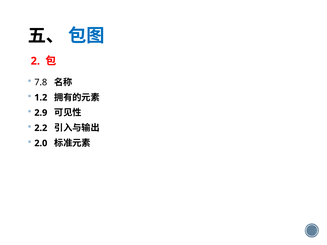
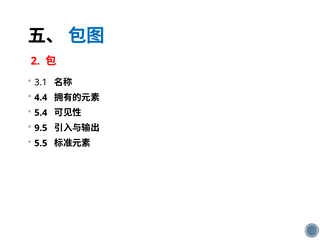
7.8: 7.8 -> 3.1
1.2: 1.2 -> 4.4
2.9: 2.9 -> 5.4
2.2: 2.2 -> 9.5
2.0: 2.0 -> 5.5
